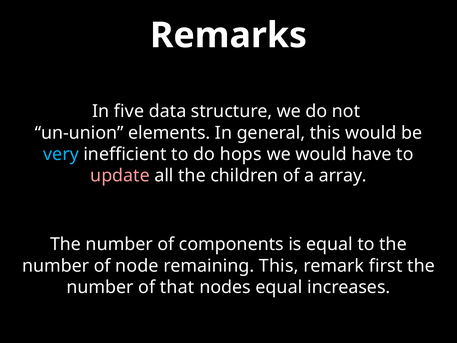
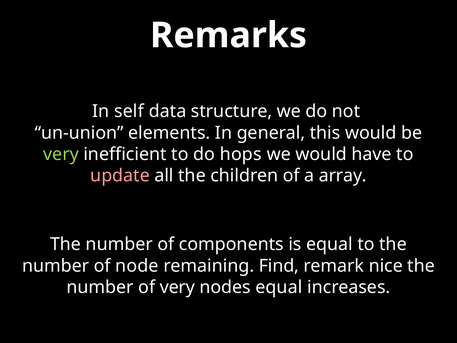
five: five -> self
very at (61, 154) colour: light blue -> light green
remaining This: This -> Find
first: first -> nice
of that: that -> very
